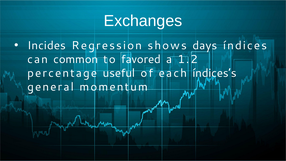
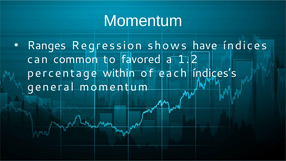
Exchanges at (143, 21): Exchanges -> Momentum
Incides: Incides -> Ranges
days: days -> have
useful: useful -> within
